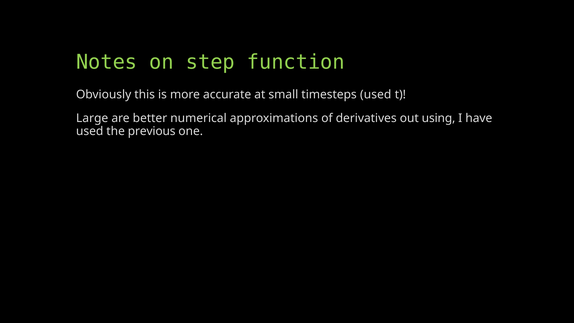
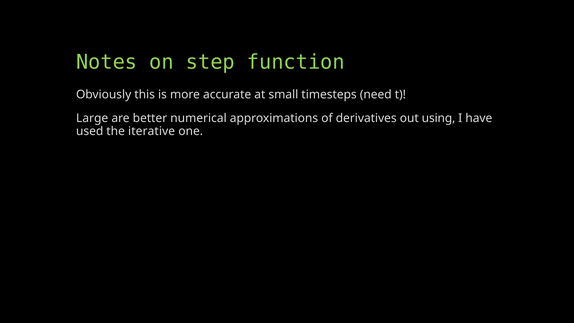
timesteps used: used -> need
previous: previous -> iterative
